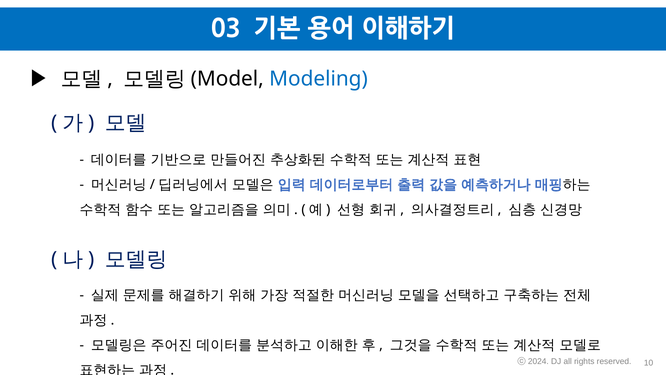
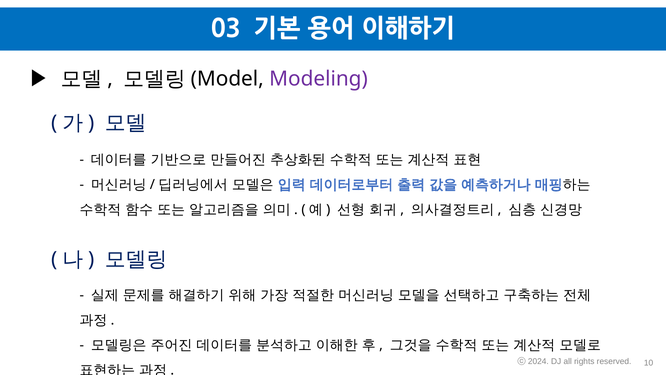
Modeling colour: blue -> purple
